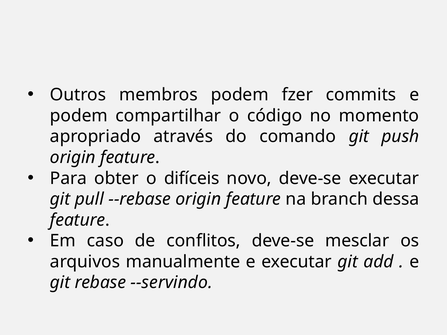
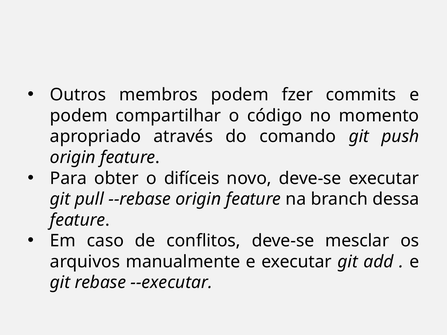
--servindo: --servindo -> --executar
